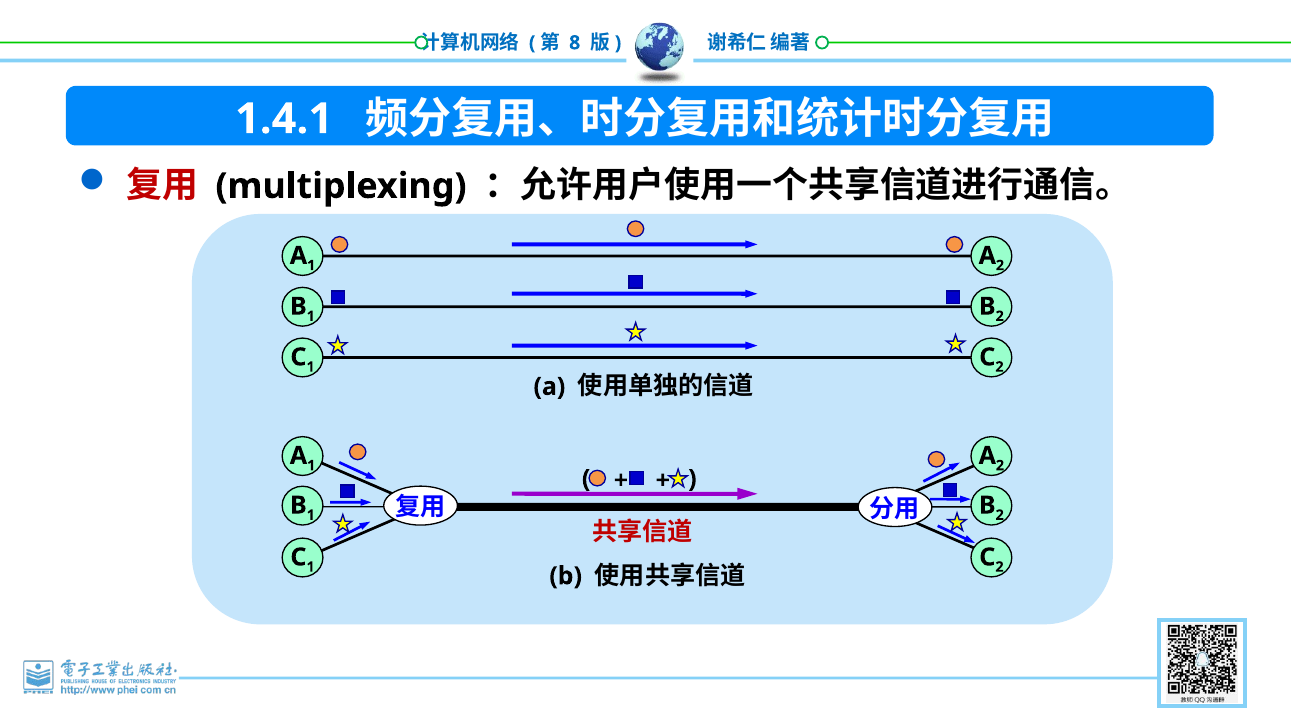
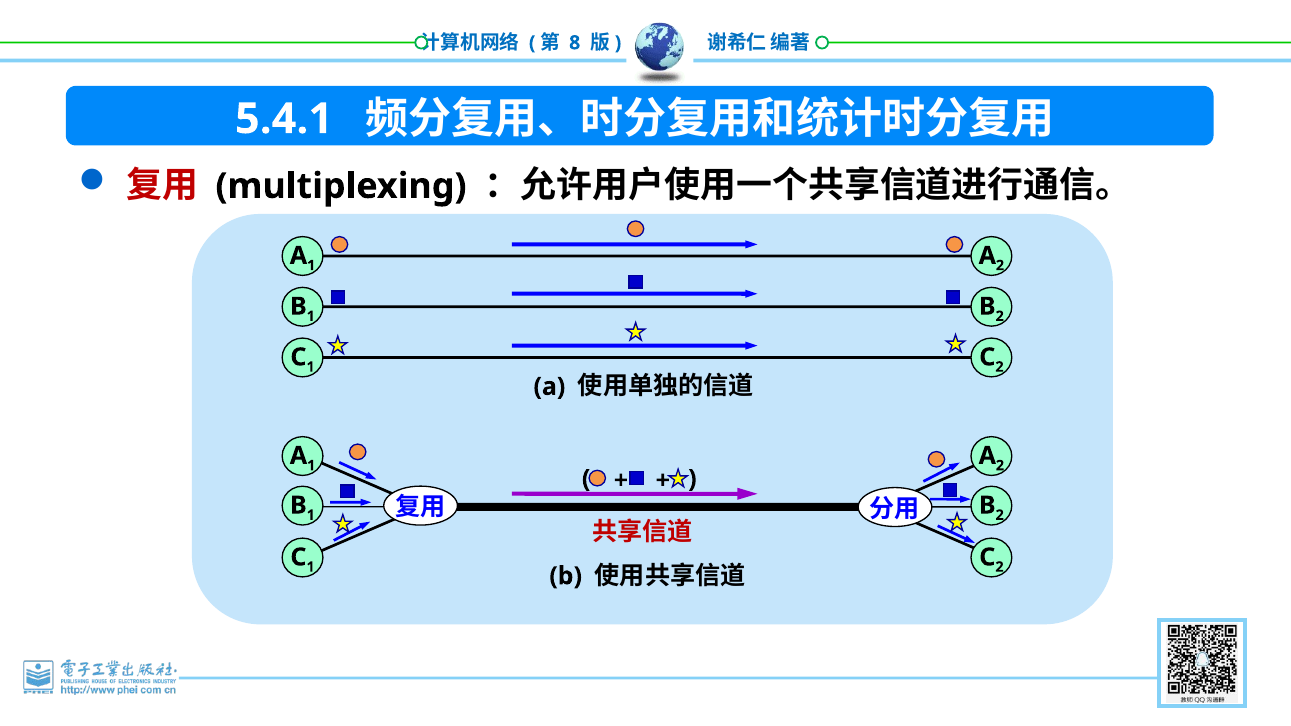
1.4.1: 1.4.1 -> 5.4.1
